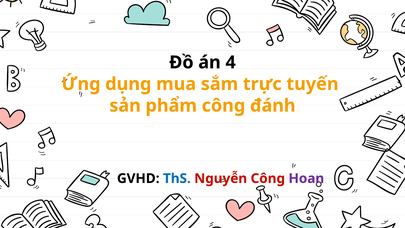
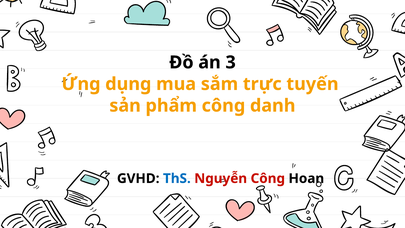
4: 4 -> 3
đánh: đánh -> danh
Hoan colour: purple -> black
